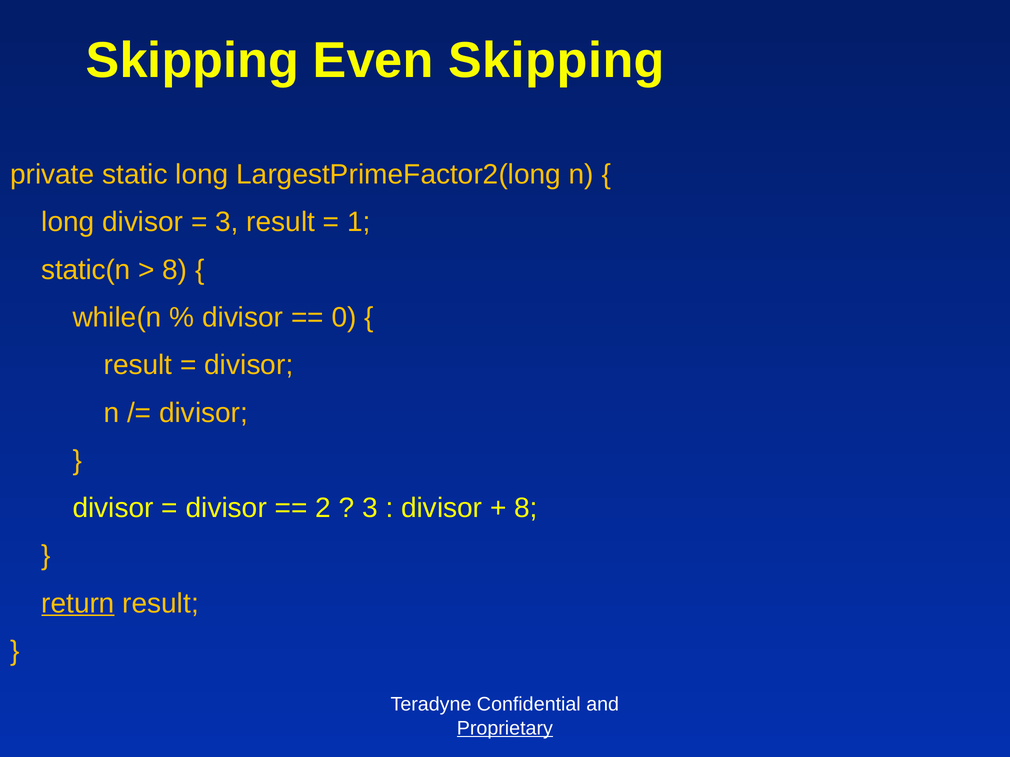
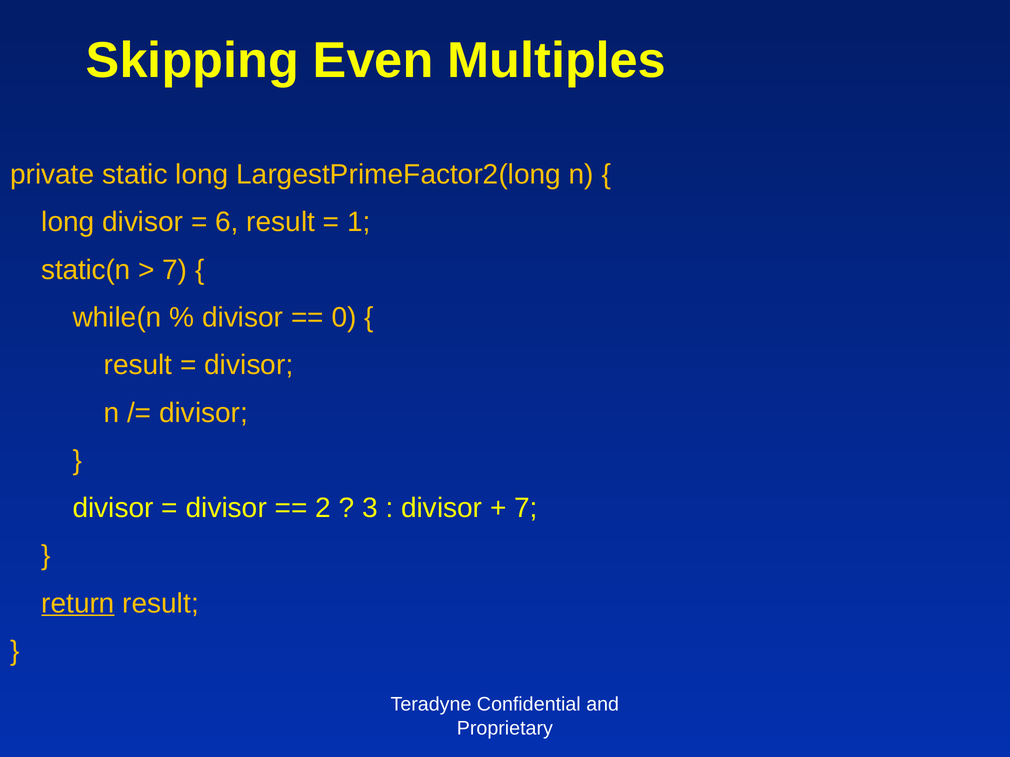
Even Skipping: Skipping -> Multiples
3 at (227, 222): 3 -> 6
8 at (175, 270): 8 -> 7
8 at (526, 508): 8 -> 7
Proprietary underline: present -> none
